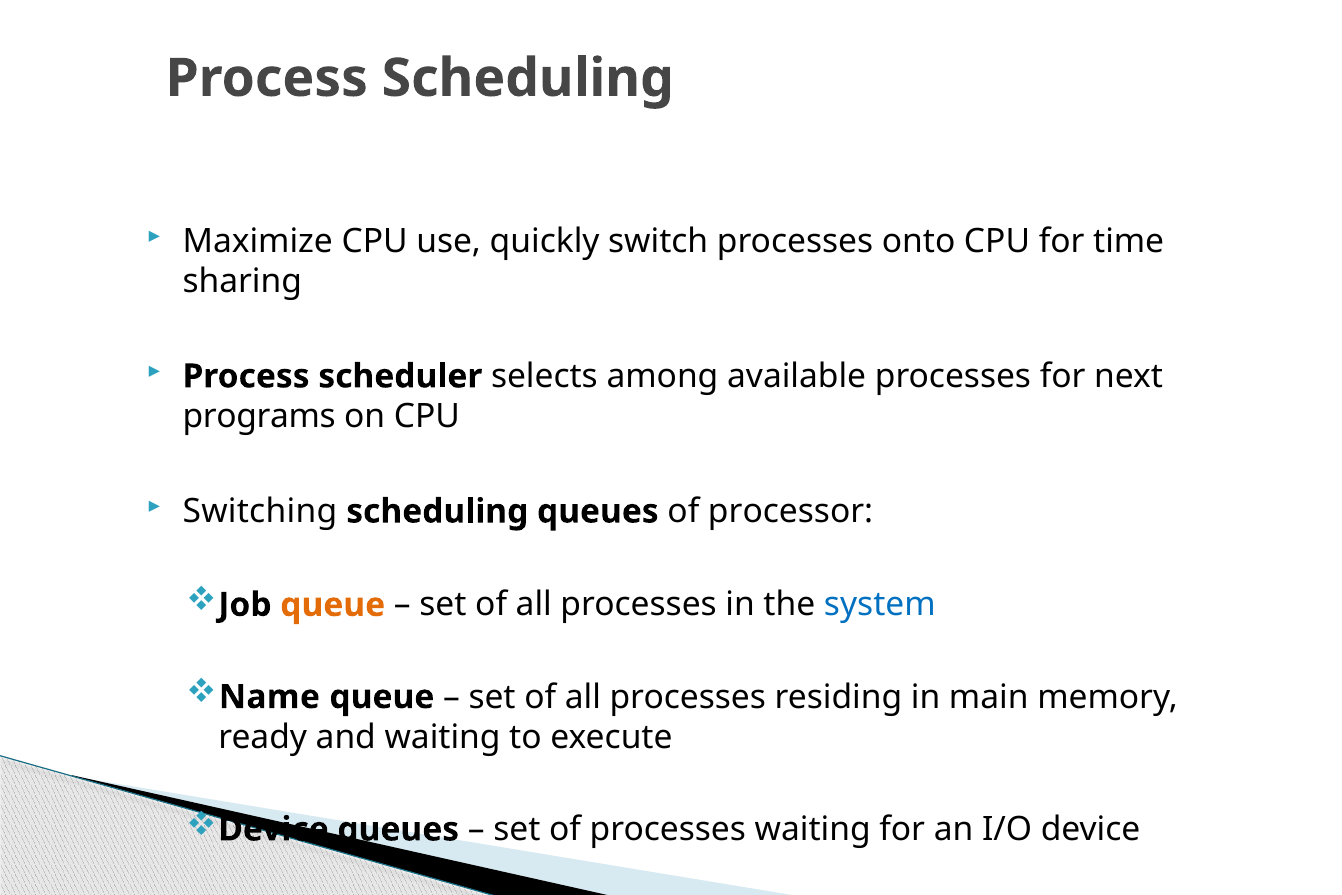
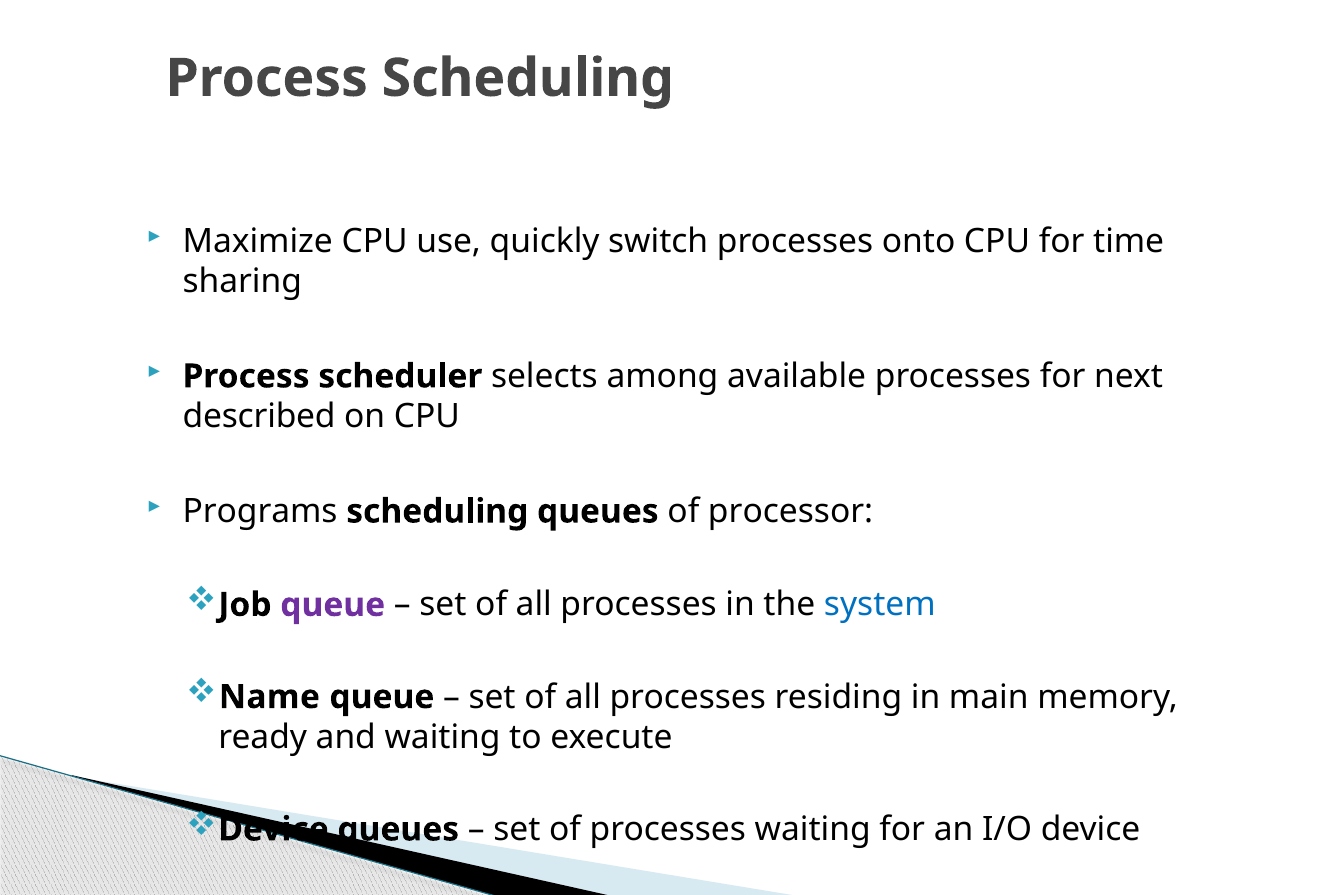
programs: programs -> described
Switching: Switching -> Programs
queue at (333, 605) colour: orange -> purple
